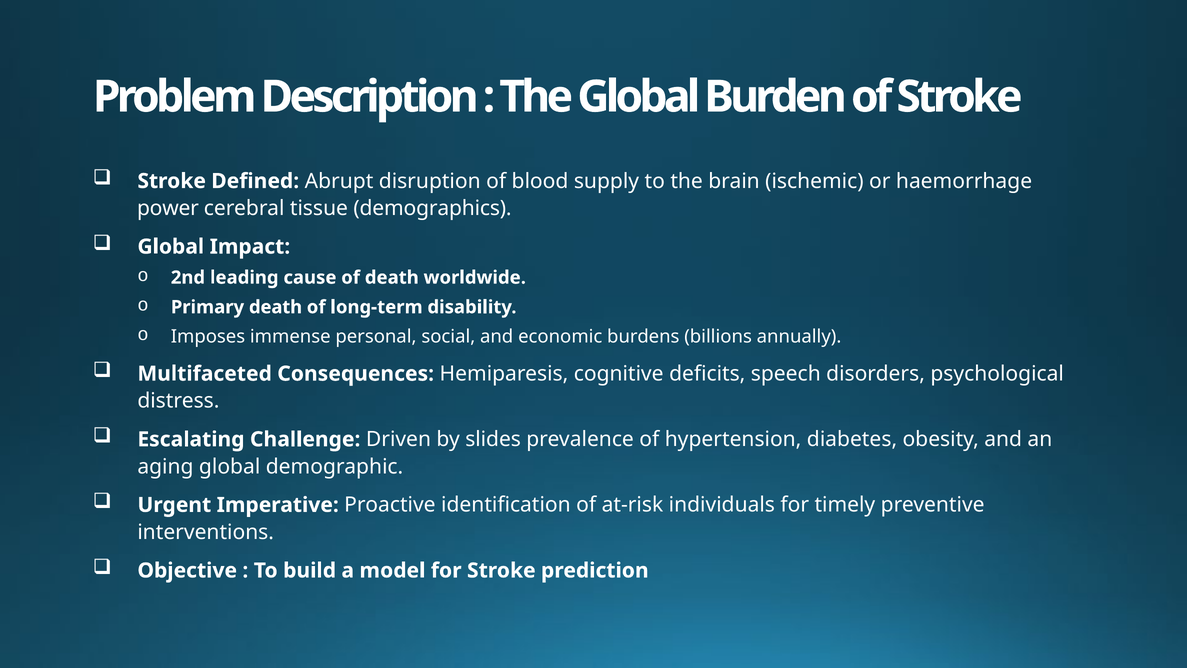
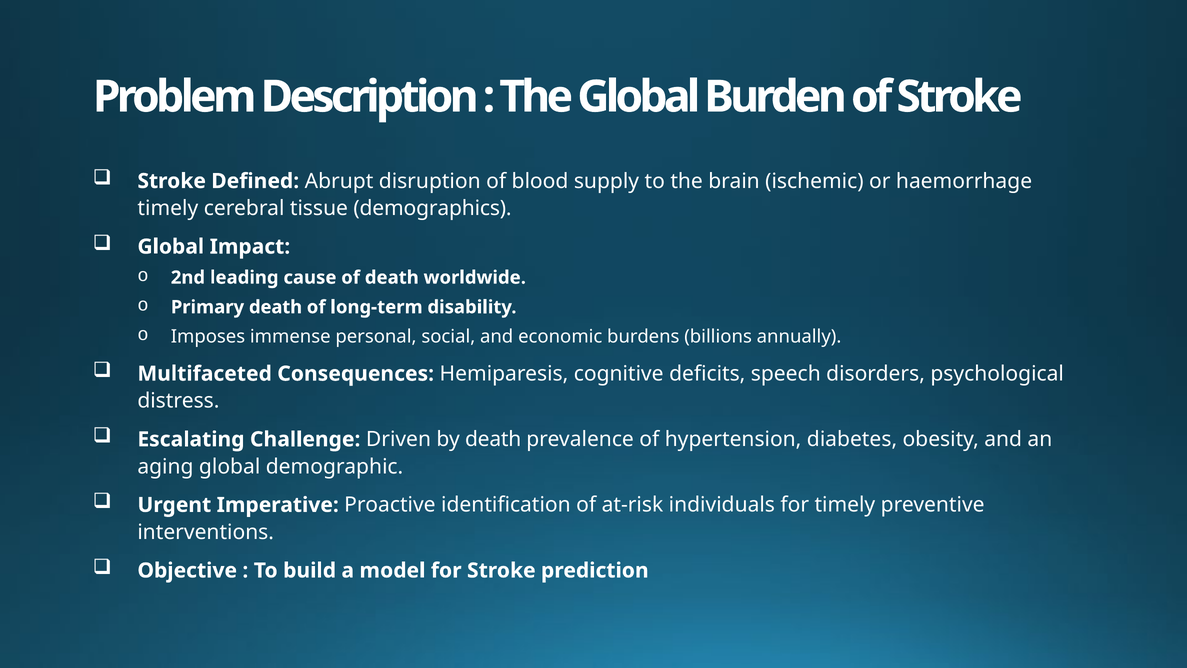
power at (168, 208): power -> timely
by slides: slides -> death
